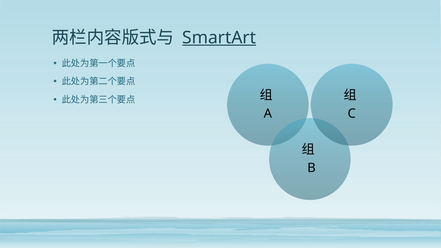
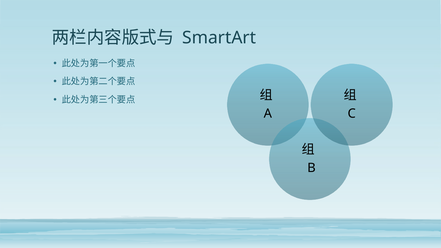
SmartArt underline: present -> none
